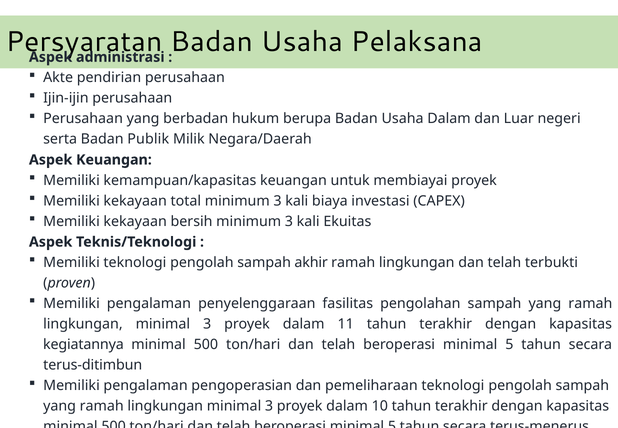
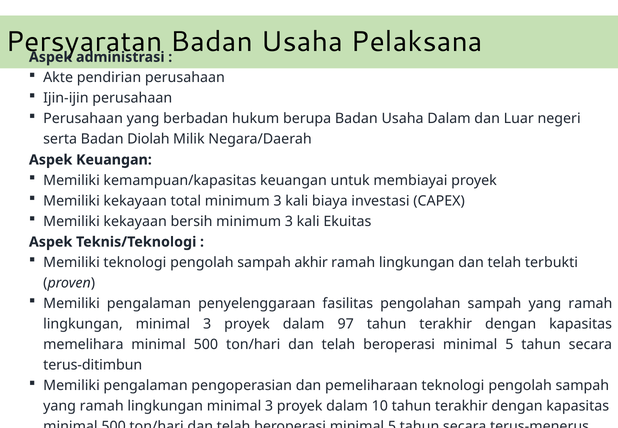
Publik: Publik -> Diolah
11: 11 -> 97
kegiatannya: kegiatannya -> memelihara
